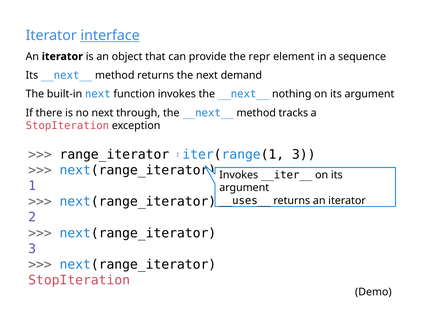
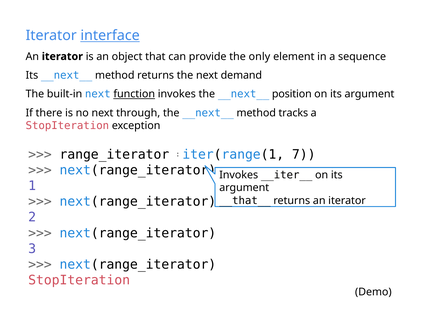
repr: repr -> only
function underline: none -> present
nothing: nothing -> position
3 at (304, 154): 3 -> 7
__uses__: __uses__ -> __that__
